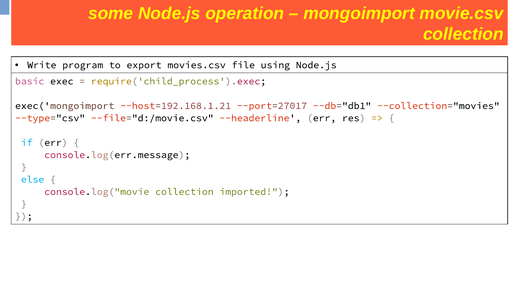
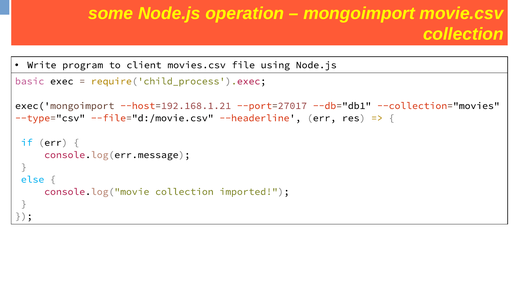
export: export -> client
